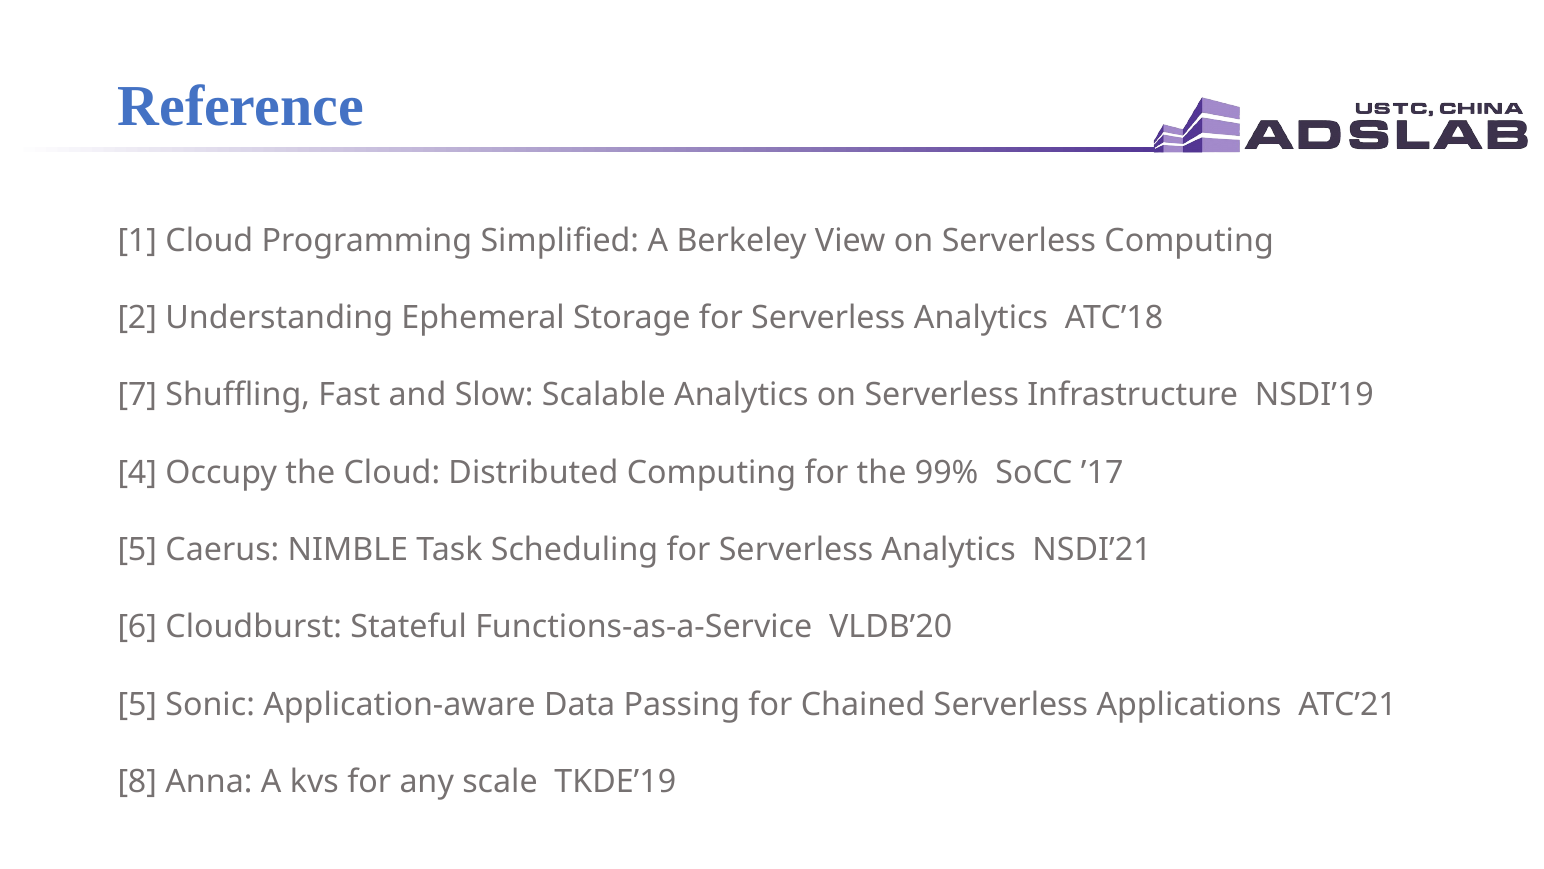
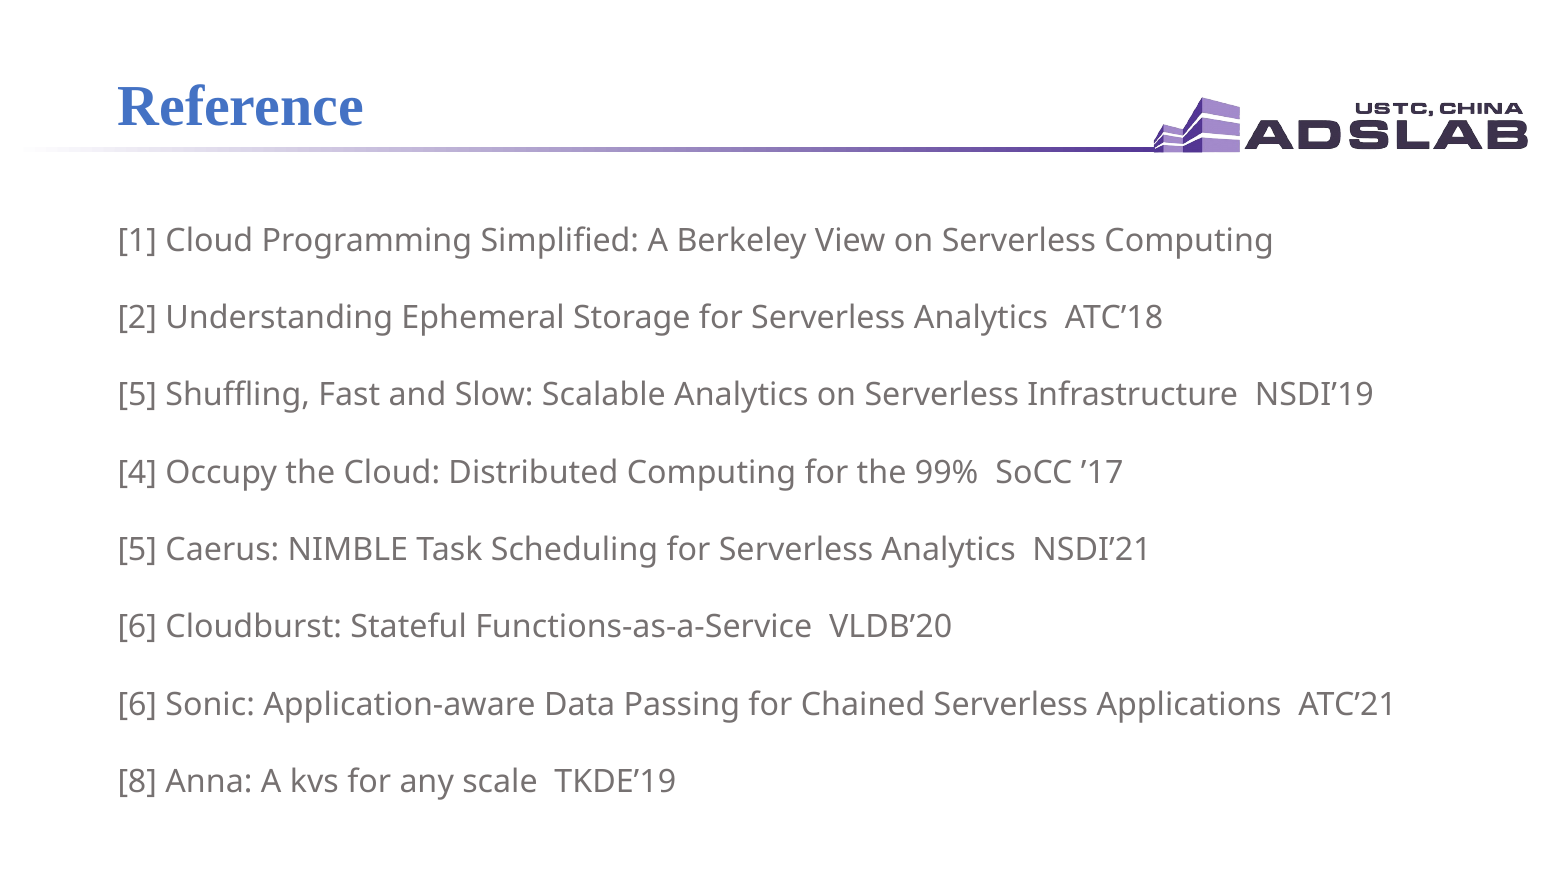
7 at (137, 395): 7 -> 5
5 at (137, 704): 5 -> 6
